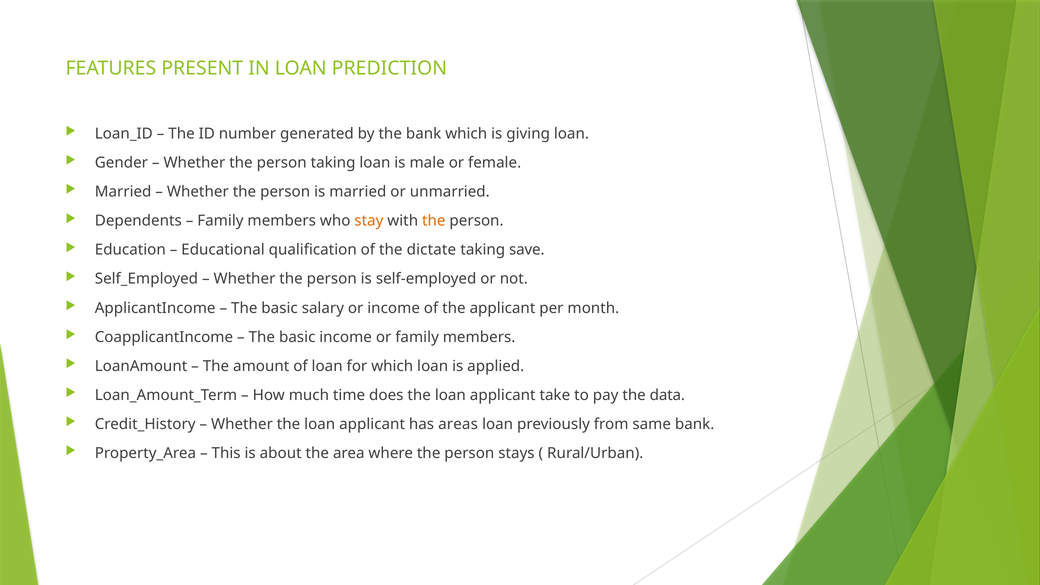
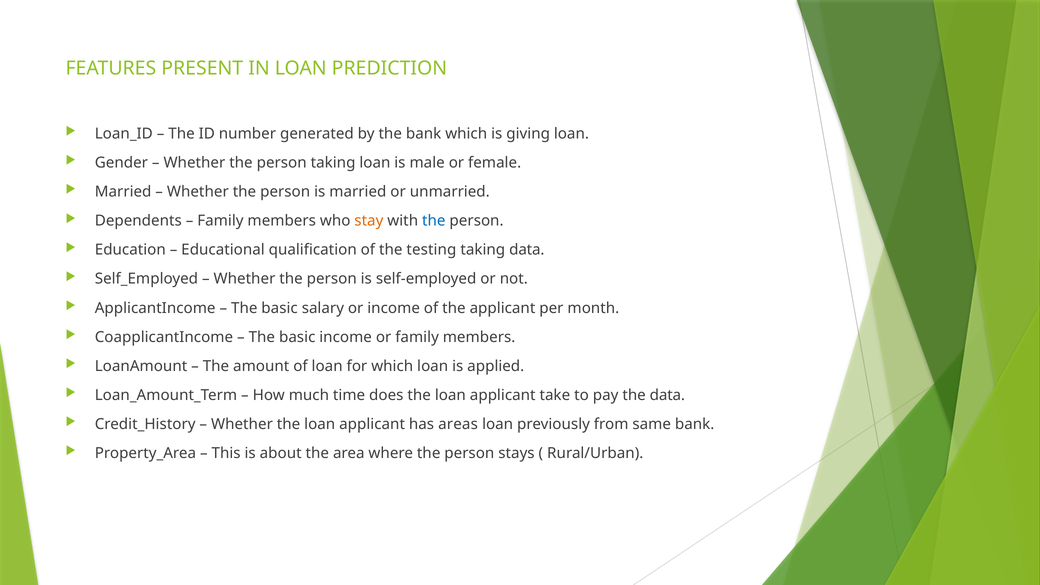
the at (434, 221) colour: orange -> blue
dictate: dictate -> testing
taking save: save -> data
